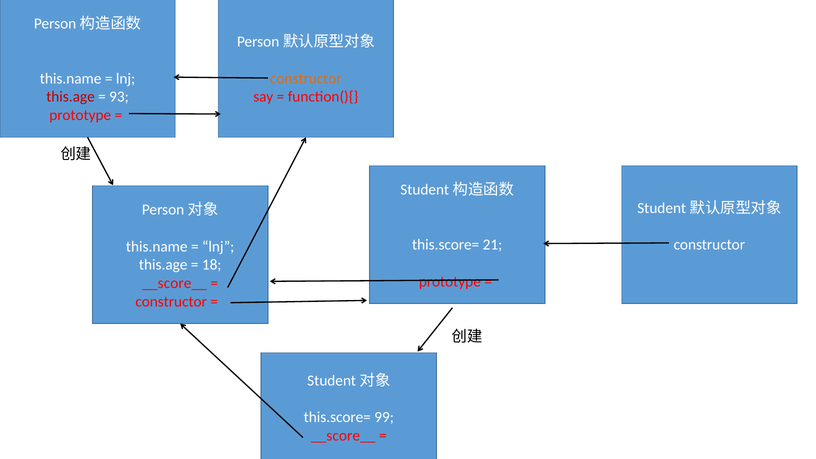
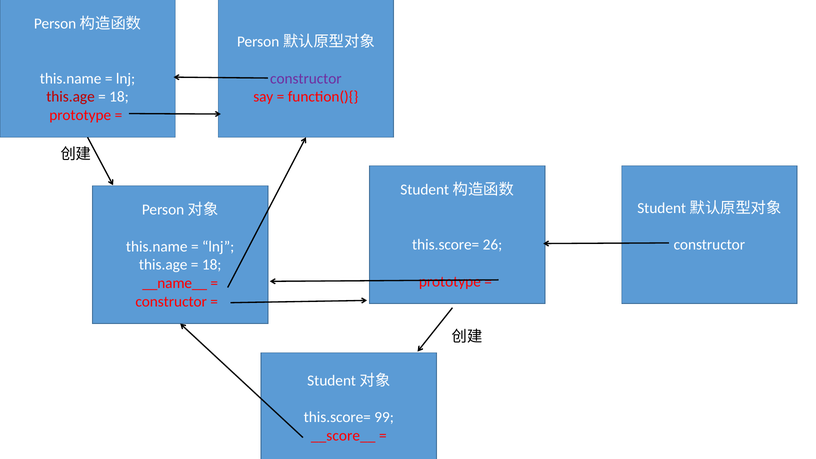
constructor at (306, 79) colour: orange -> purple
93 at (119, 97): 93 -> 18
21: 21 -> 26
__score__ at (175, 283): __score__ -> __name__
